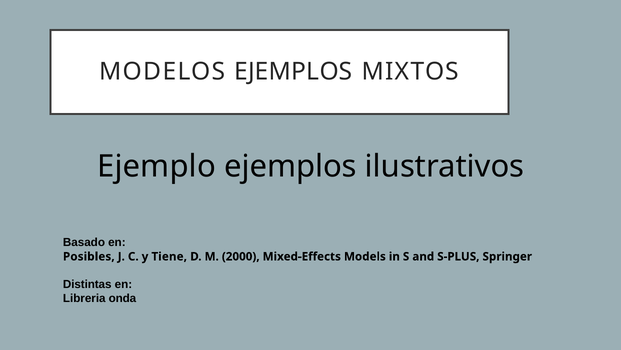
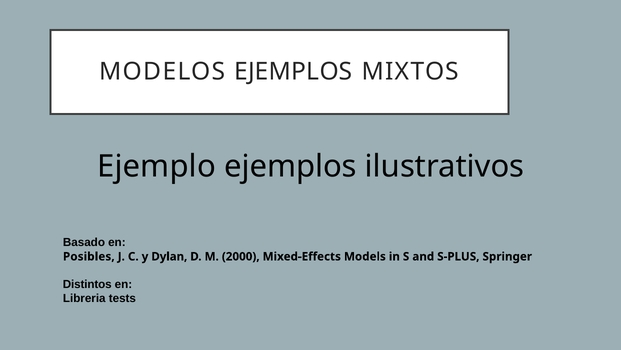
Tiene: Tiene -> Dylan
Distintas: Distintas -> Distintos
onda: onda -> tests
